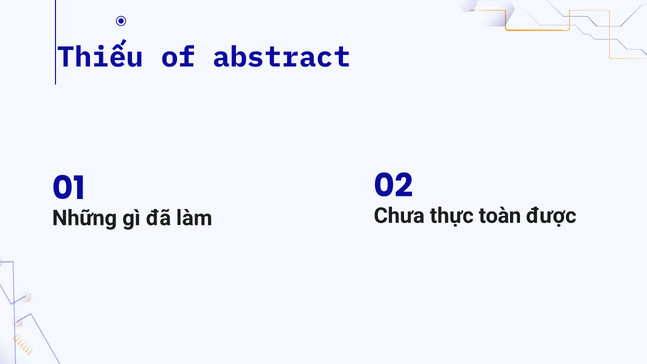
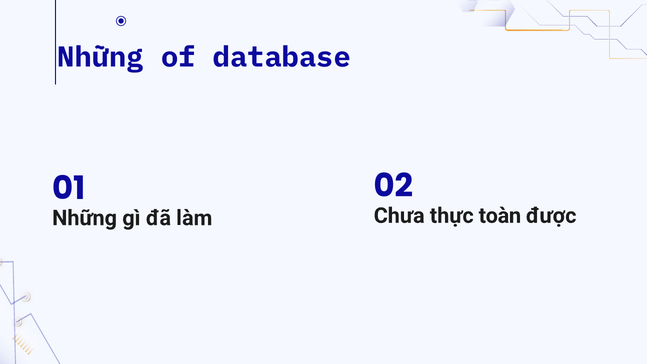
Thiếu at (101, 57): Thiếu -> Những
abstract: abstract -> database
